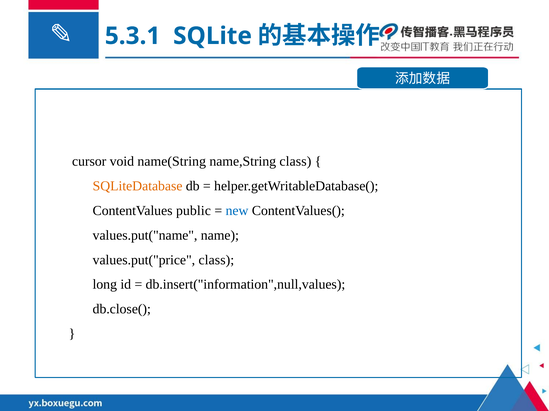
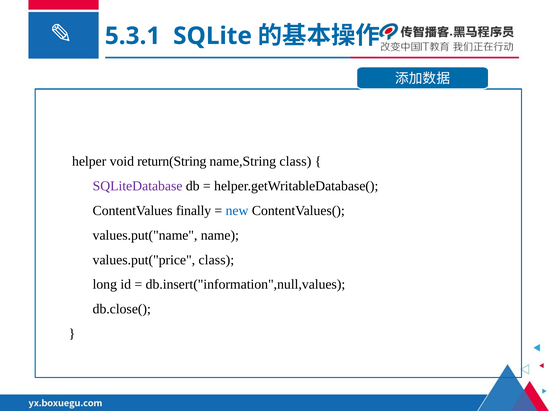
cursor: cursor -> helper
name(String: name(String -> return(String
SQLiteDatabase colour: orange -> purple
public: public -> finally
